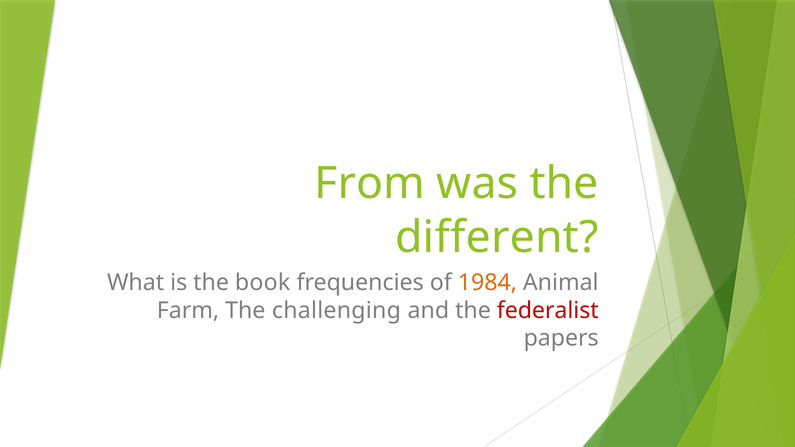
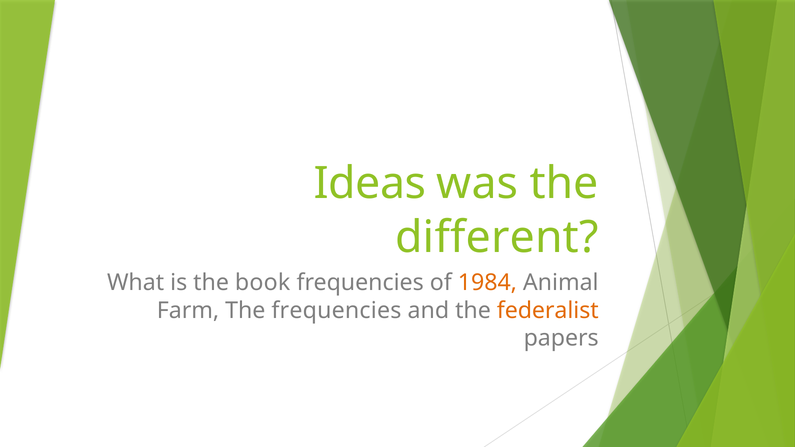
From: From -> Ideas
The challenging: challenging -> frequencies
federalist colour: red -> orange
